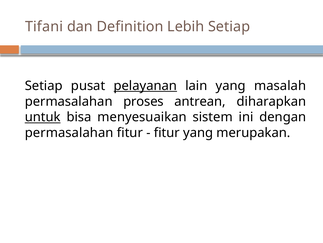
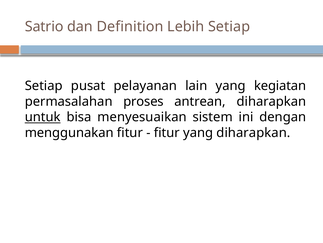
Tifani: Tifani -> Satrio
pelayanan underline: present -> none
masalah: masalah -> kegiatan
permasalahan at (69, 132): permasalahan -> menggunakan
yang merupakan: merupakan -> diharapkan
